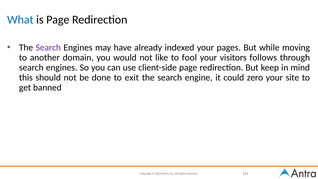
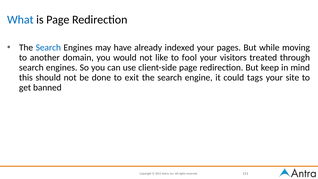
Search at (48, 47) colour: purple -> blue
follows: follows -> treated
zero: zero -> tags
